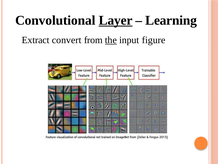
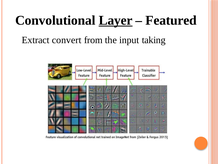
Learning: Learning -> Featured
the underline: present -> none
figure: figure -> taking
